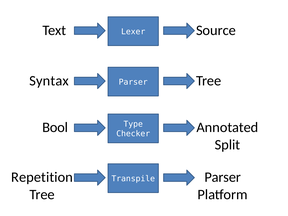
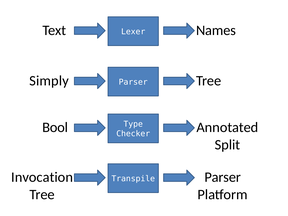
Source: Source -> Names
Syntax: Syntax -> Simply
Repetition: Repetition -> Invocation
